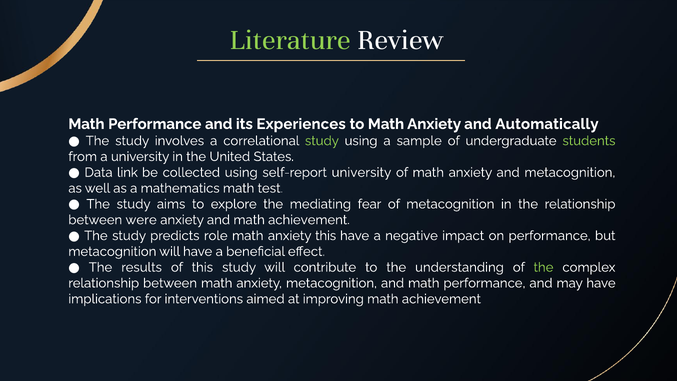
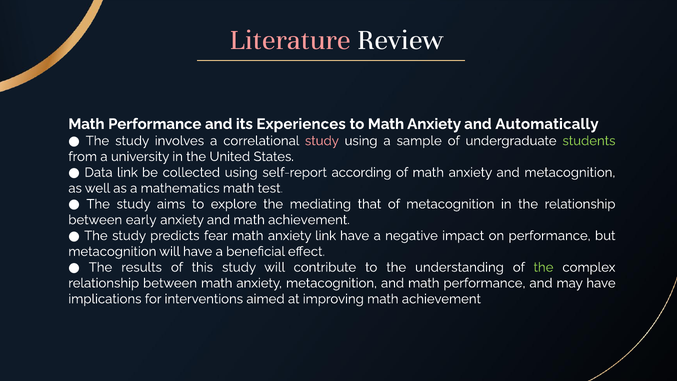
Literature colour: light green -> pink
study at (322, 141) colour: light green -> pink
self-report university: university -> according
fear: fear -> that
were: were -> early
role: role -> fear
anxiety this: this -> link
